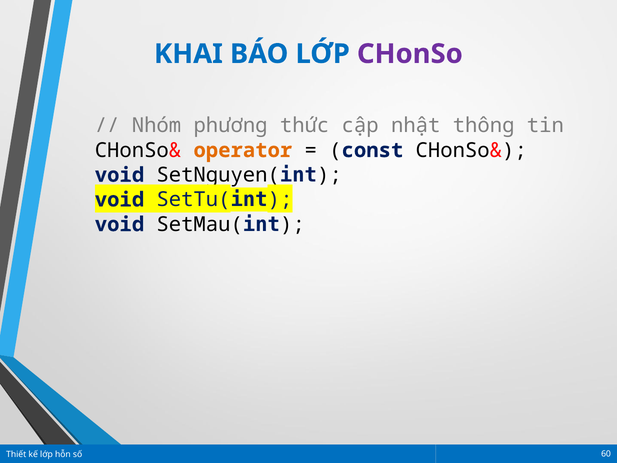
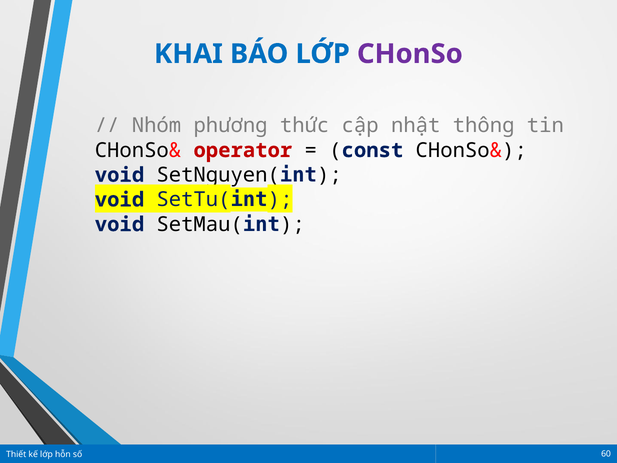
operator colour: orange -> red
